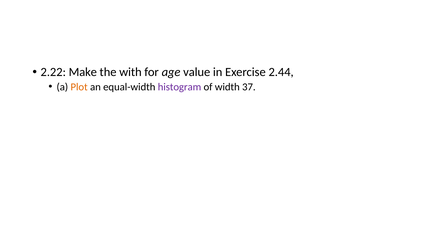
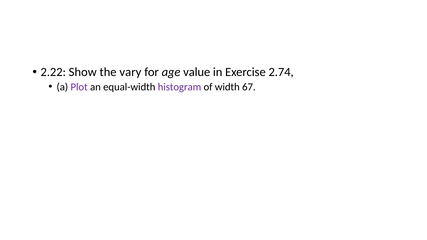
Make: Make -> Show
with: with -> vary
2.44: 2.44 -> 2.74
Plot colour: orange -> purple
37: 37 -> 67
